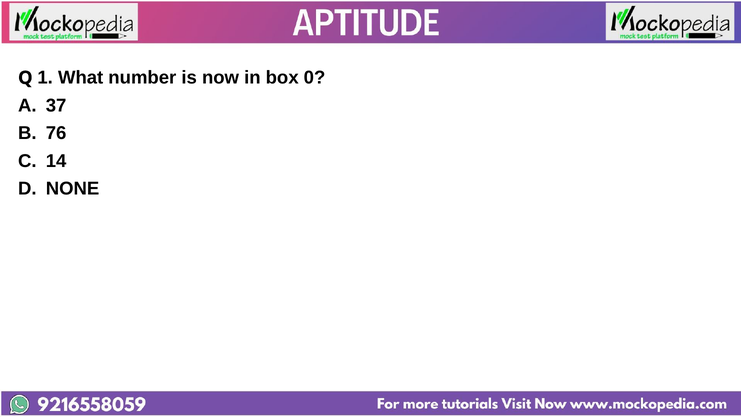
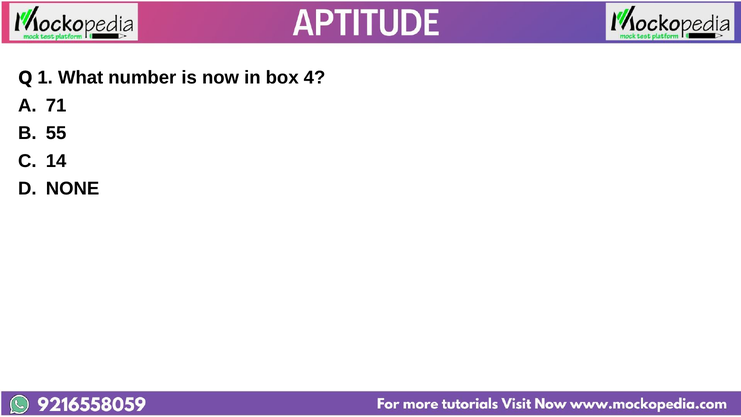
0: 0 -> 4
37: 37 -> 71
76: 76 -> 55
